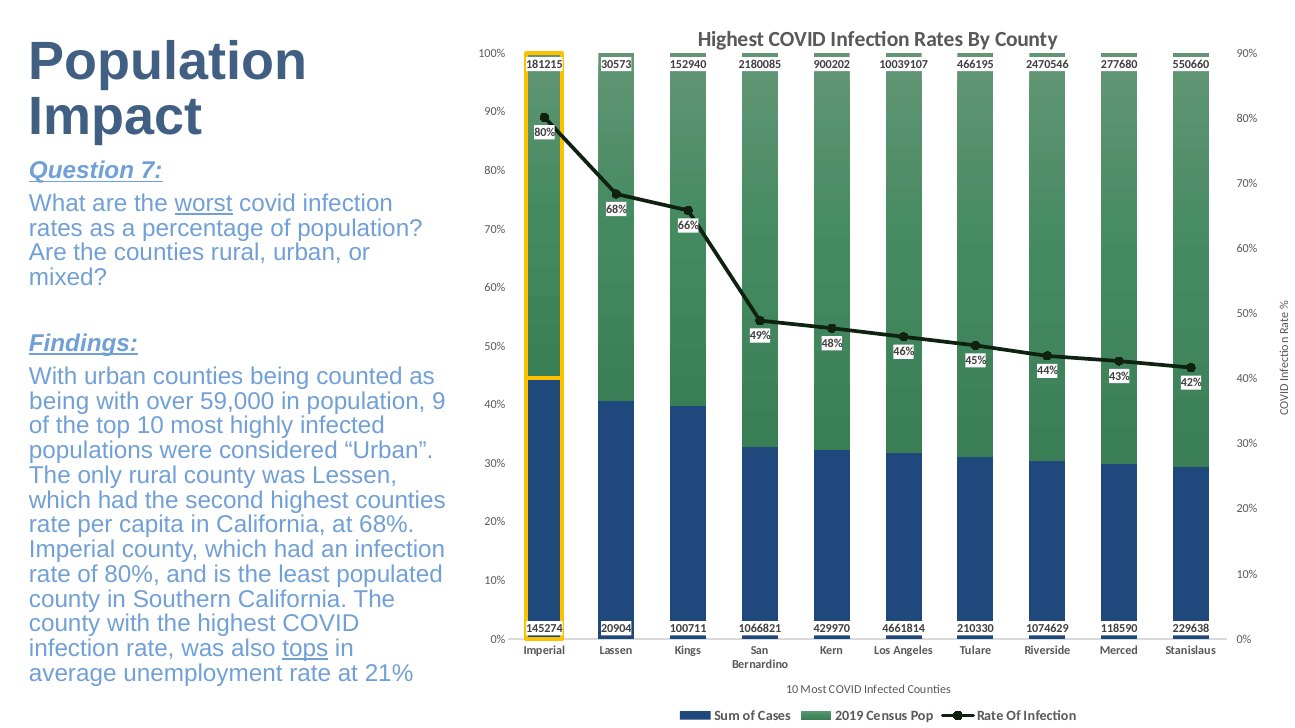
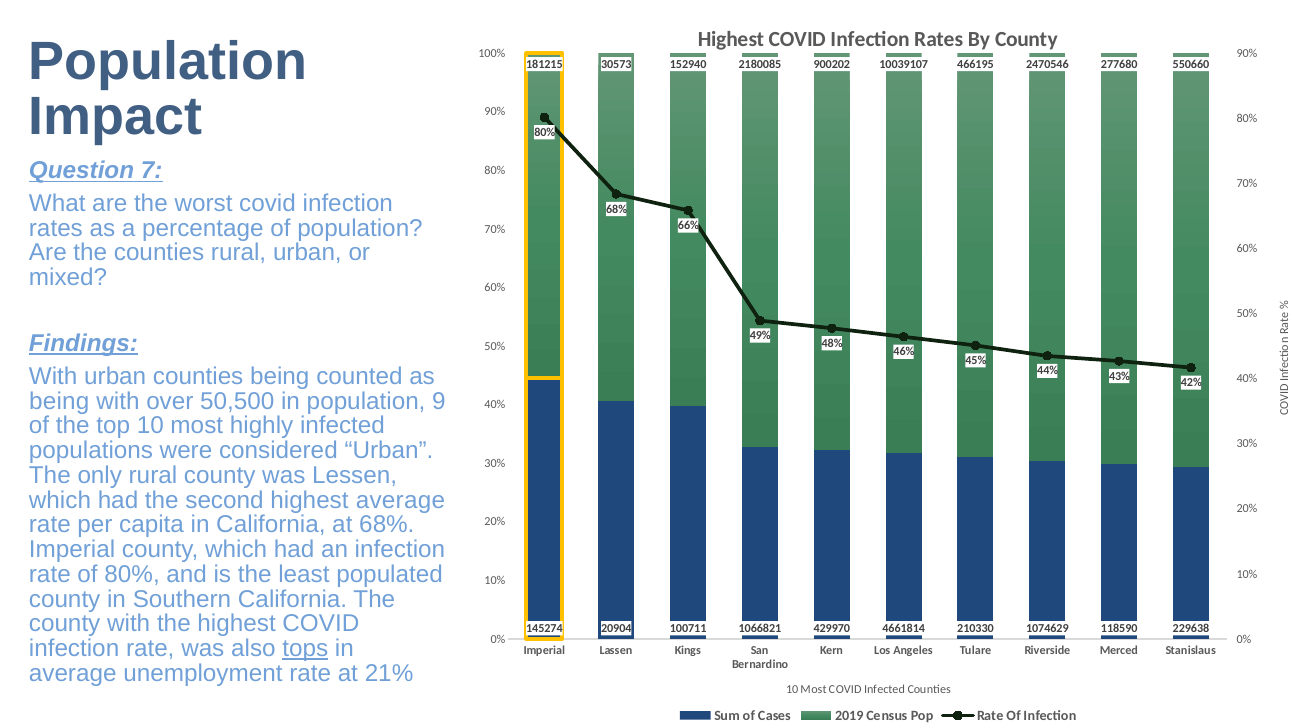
worst underline: present -> none
59,000: 59,000 -> 50,500
highest counties: counties -> average
